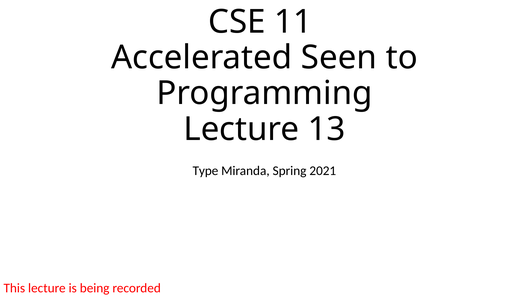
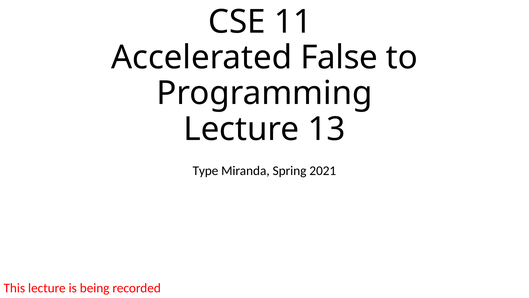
Seen: Seen -> False
